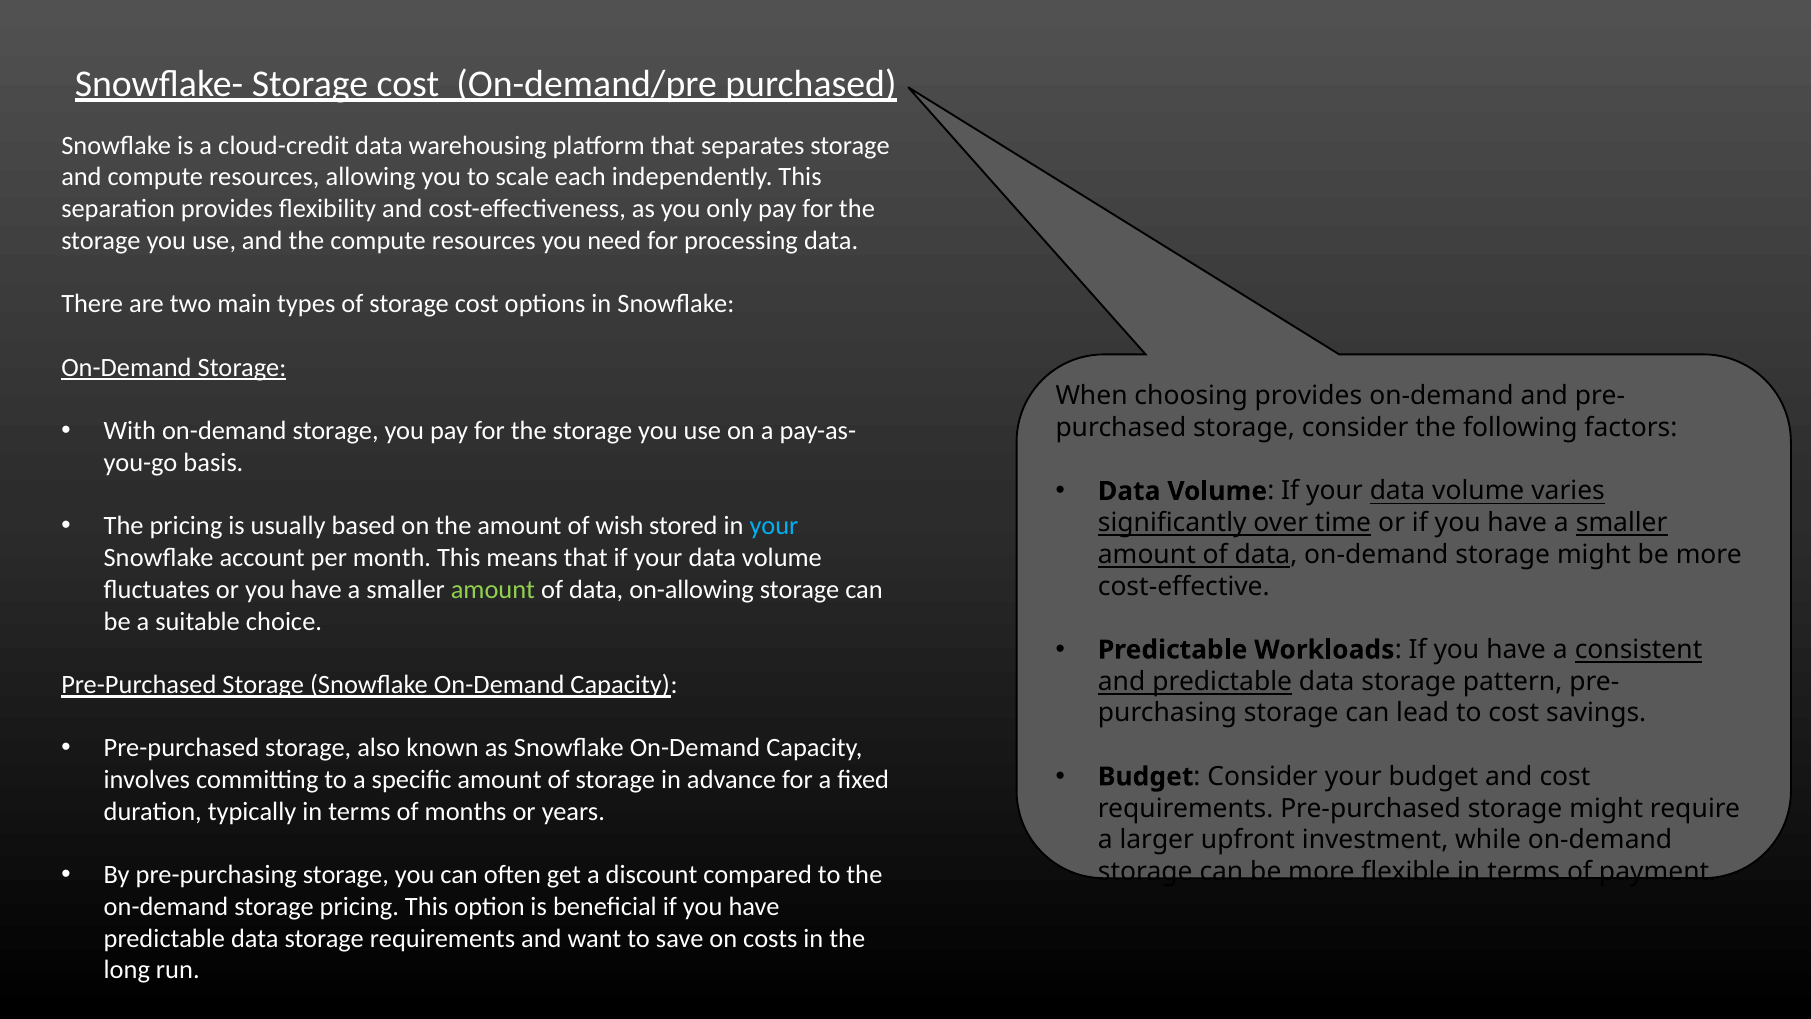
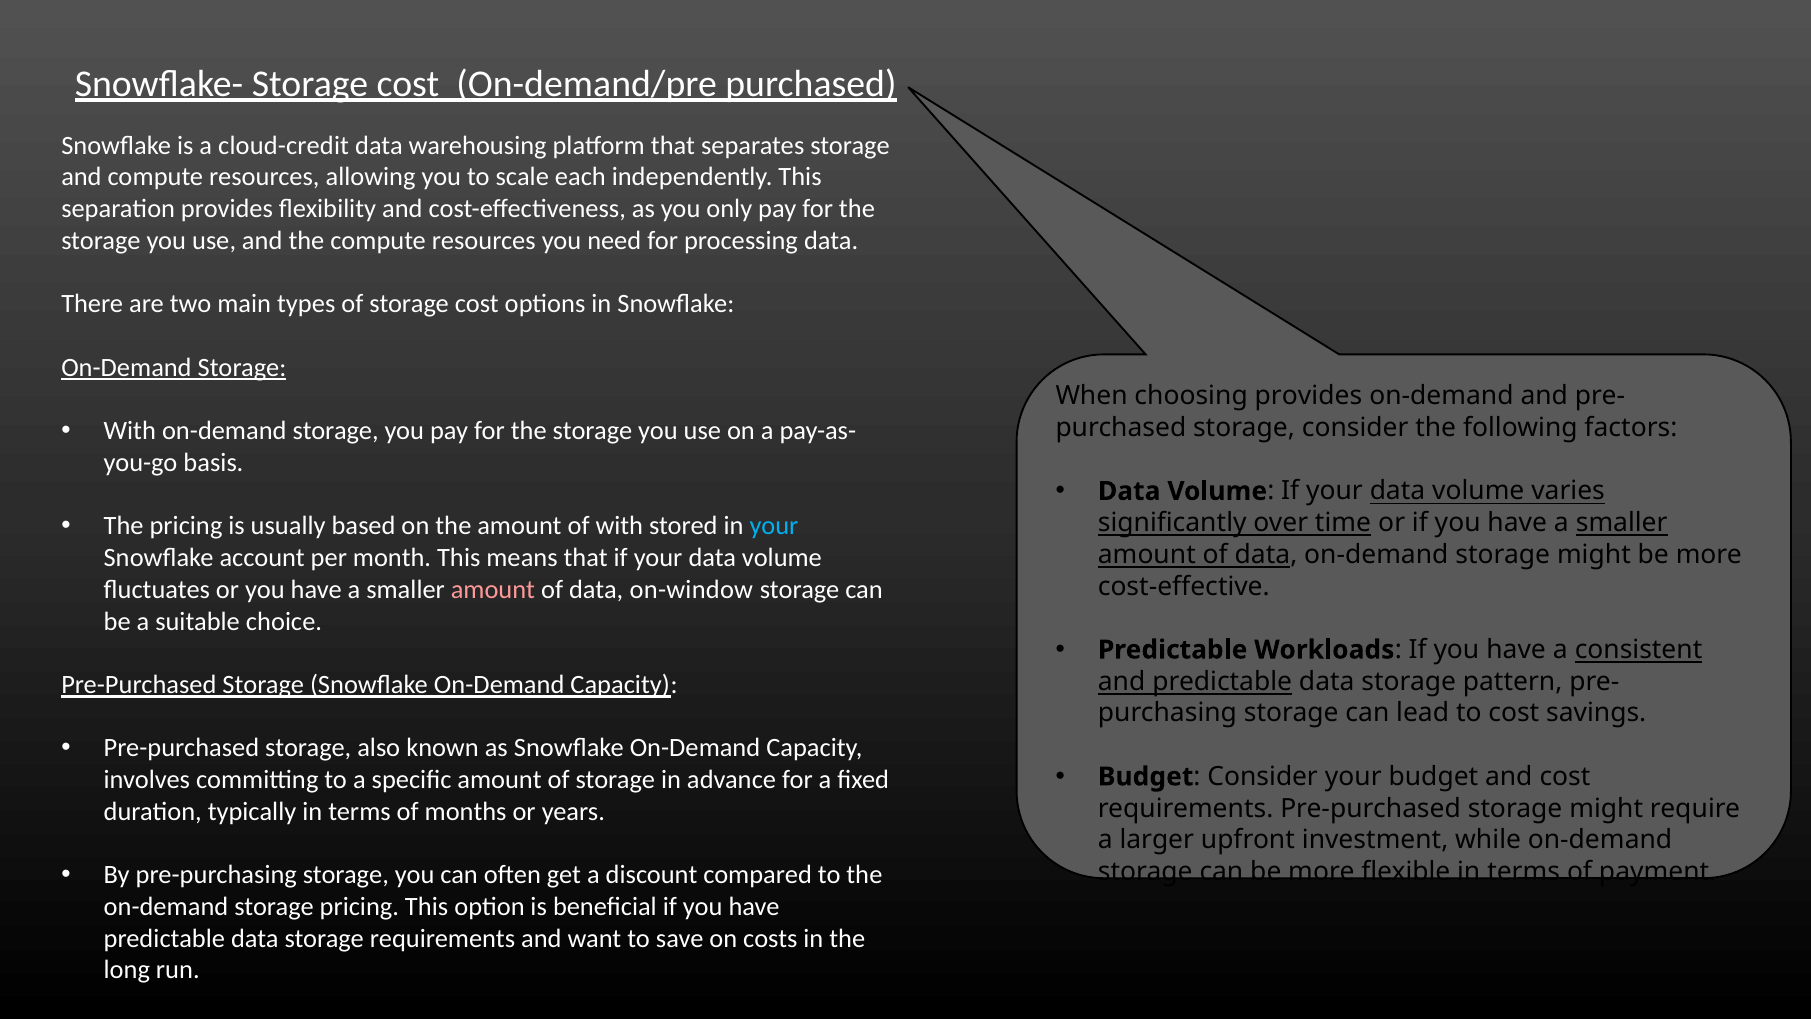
of wish: wish -> with
amount at (493, 589) colour: light green -> pink
on-allowing: on-allowing -> on-window
